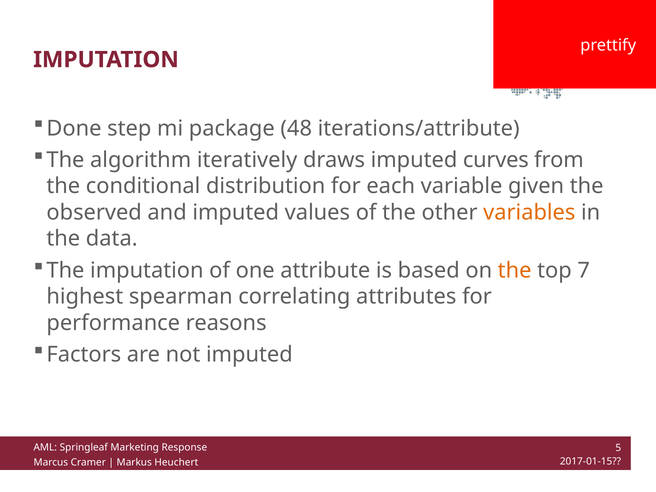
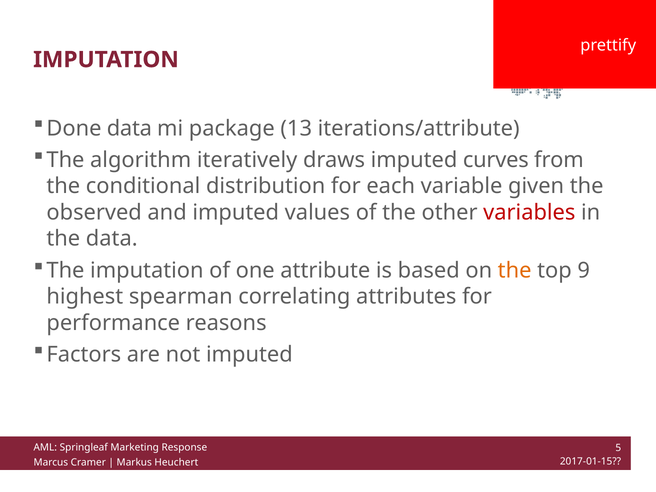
Done step: step -> data
48: 48 -> 13
variables colour: orange -> red
7: 7 -> 9
